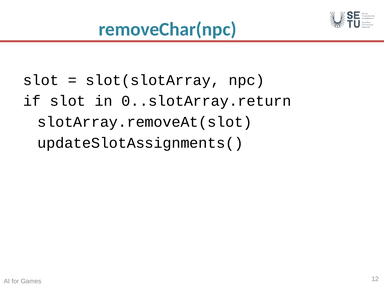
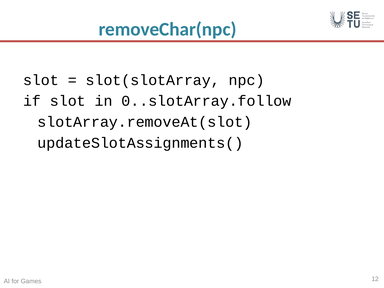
0..slotArray.return: 0..slotArray.return -> 0..slotArray.follow
